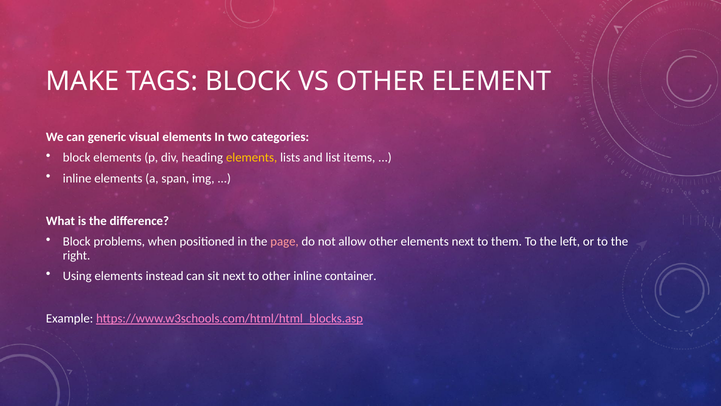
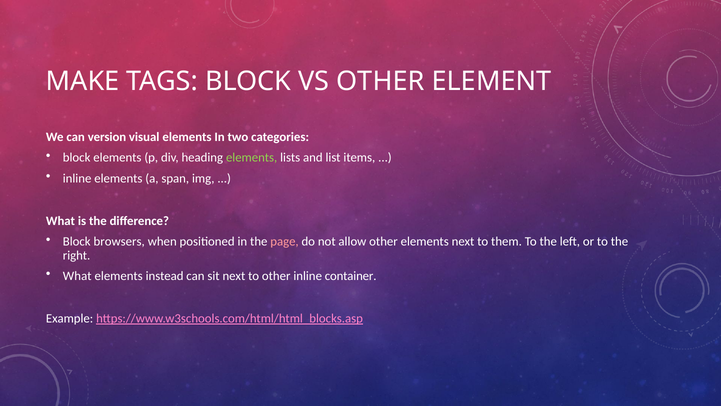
generic: generic -> version
elements at (252, 158) colour: yellow -> light green
problems: problems -> browsers
Using at (77, 276): Using -> What
